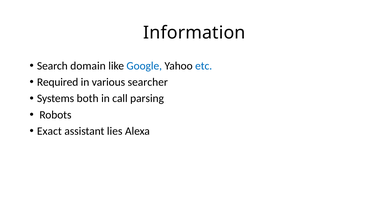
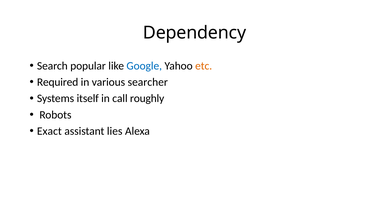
Information: Information -> Dependency
domain: domain -> popular
etc colour: blue -> orange
both: both -> itself
parsing: parsing -> roughly
